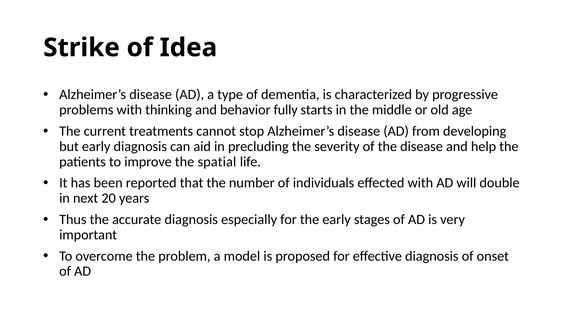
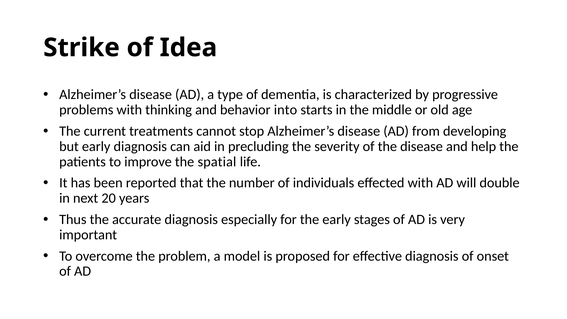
fully: fully -> into
